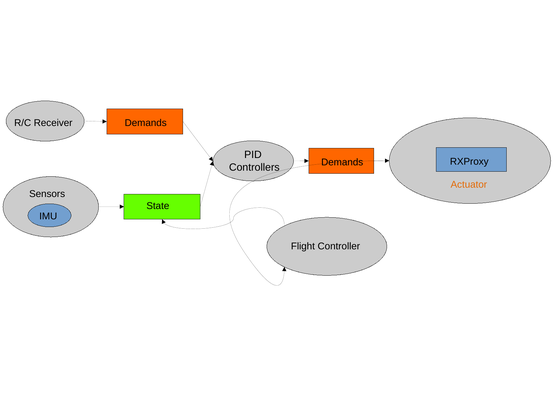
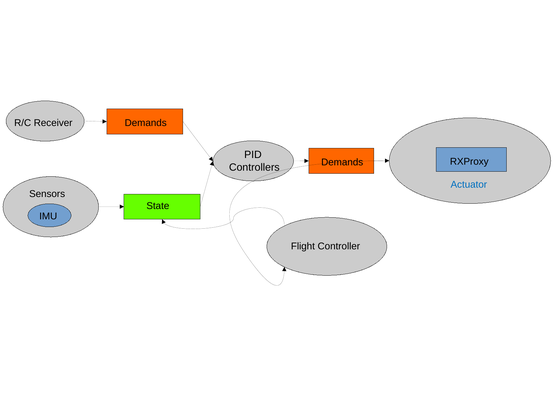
Actuator colour: orange -> blue
